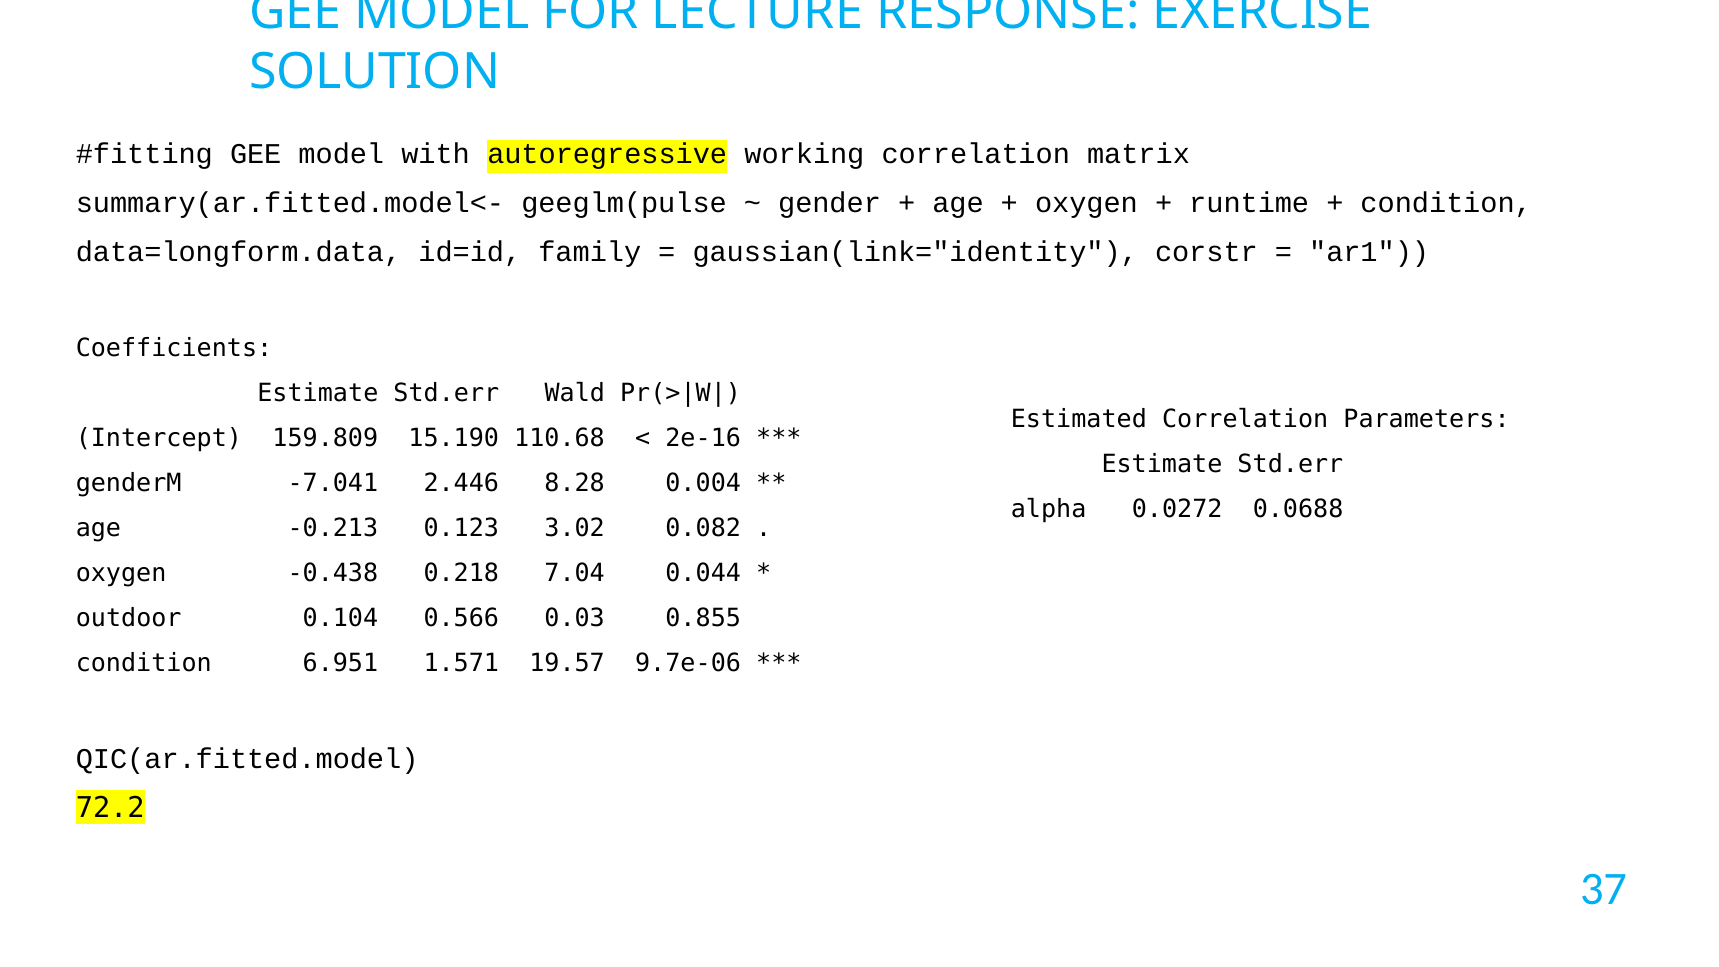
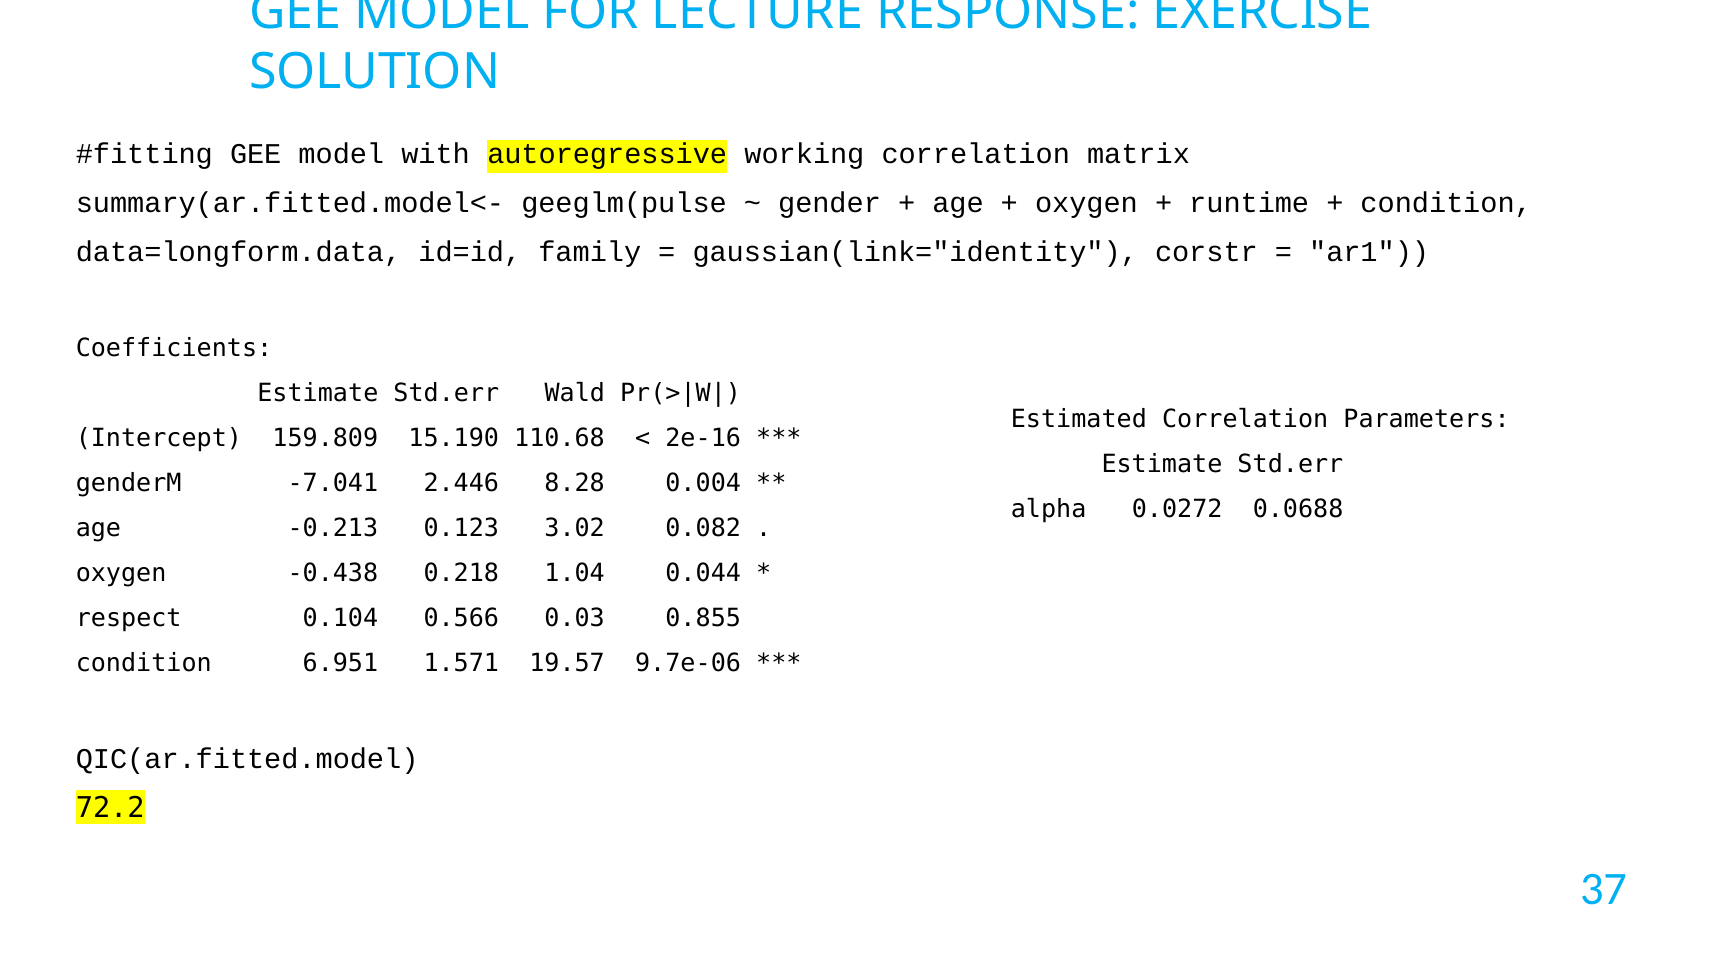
7.04: 7.04 -> 1.04
outdoor: outdoor -> respect
